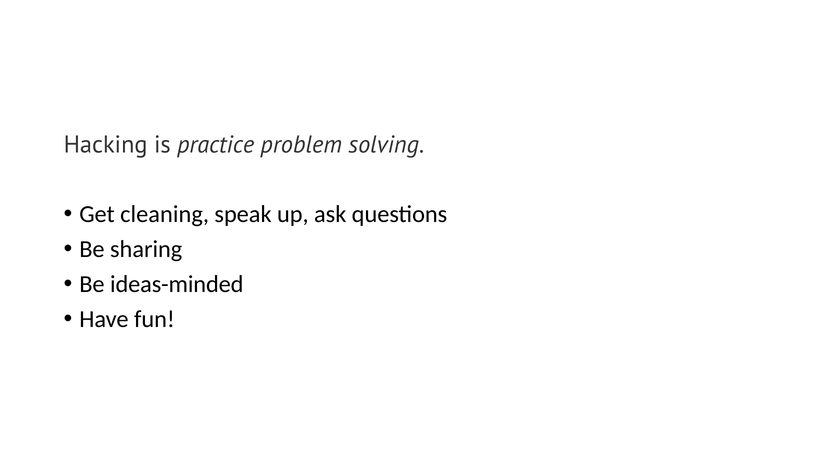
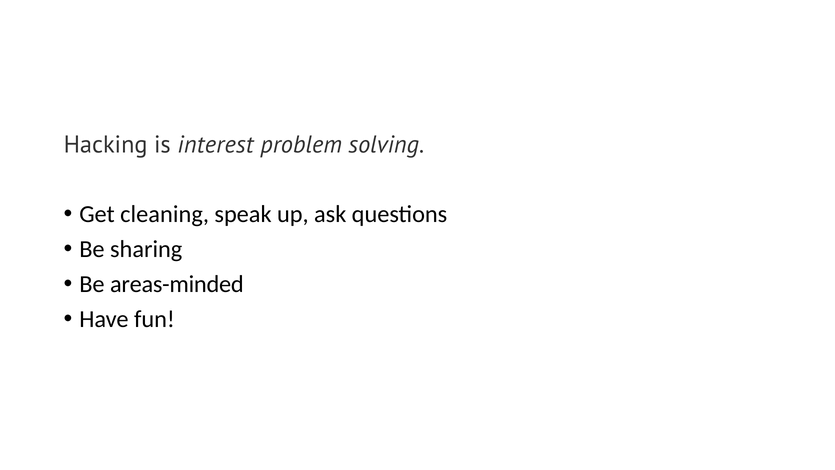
practice: practice -> interest
ideas-minded: ideas-minded -> areas-minded
